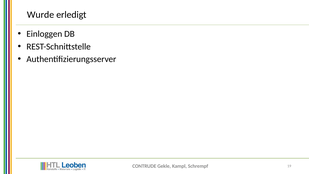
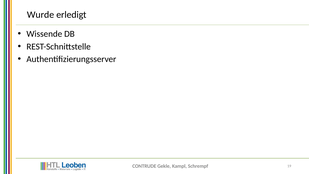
Einloggen: Einloggen -> Wissende
